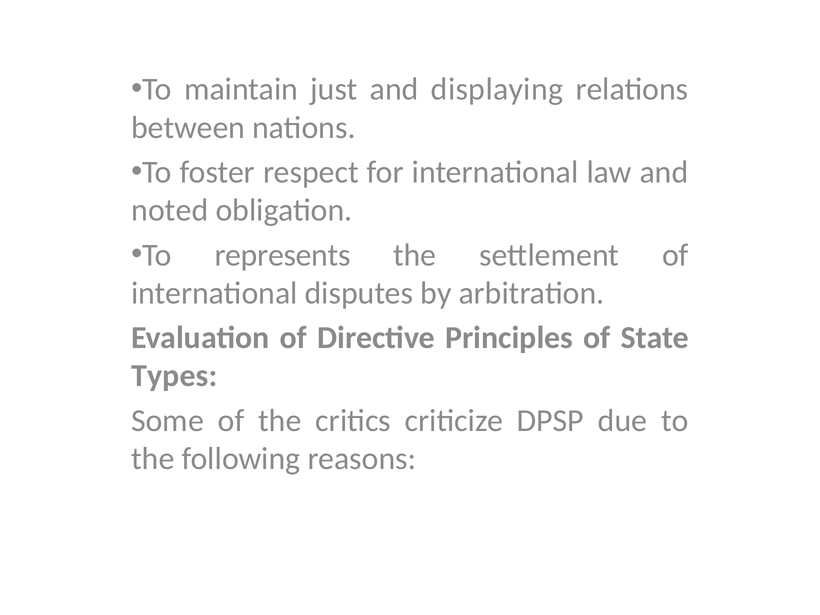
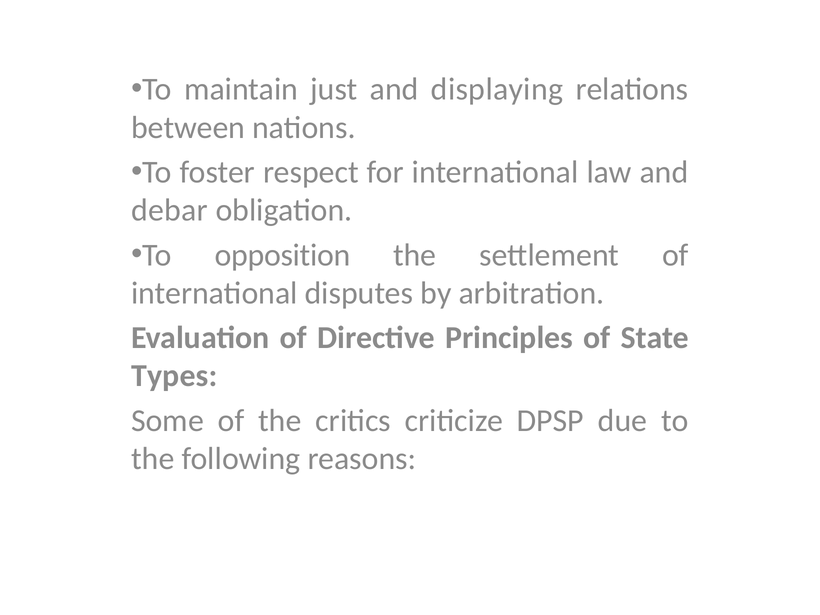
noted: noted -> debar
represents: represents -> opposition
